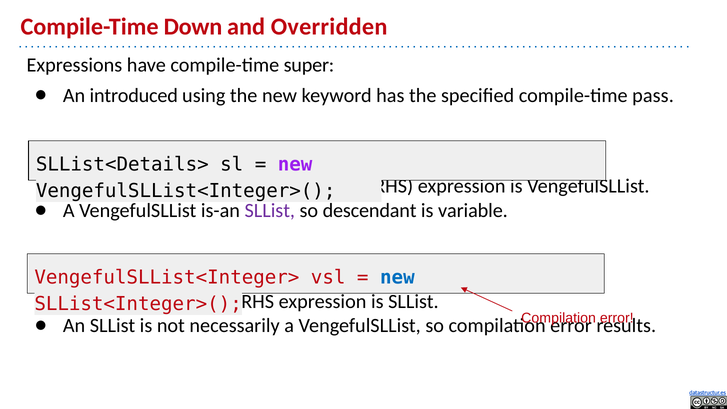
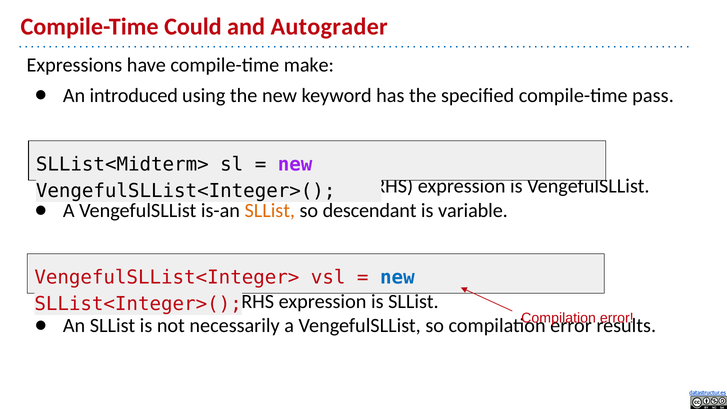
Down: Down -> Could
Overridden: Overridden -> Autograder
super: super -> make
SLList<Details>: SLList<Details> -> SLList<Midterm>
SLList at (270, 211) colour: purple -> orange
